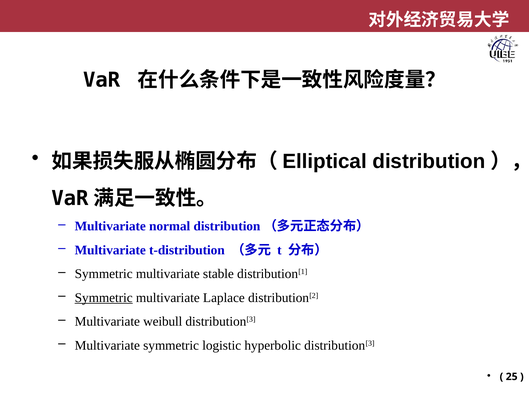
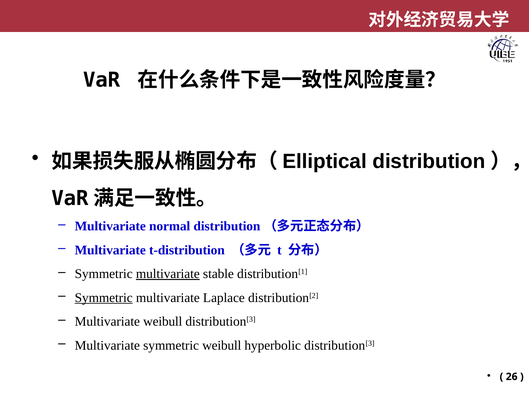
multivariate at (168, 274) underline: none -> present
symmetric logistic: logistic -> weibull
25: 25 -> 26
